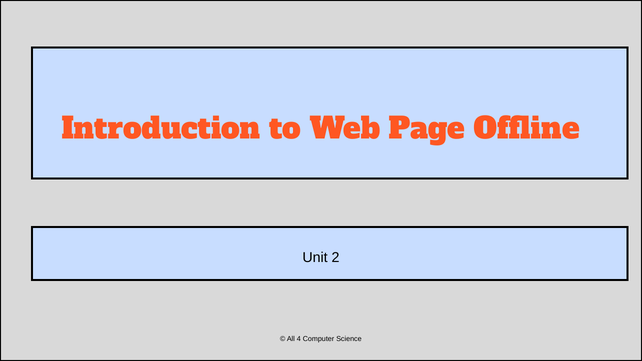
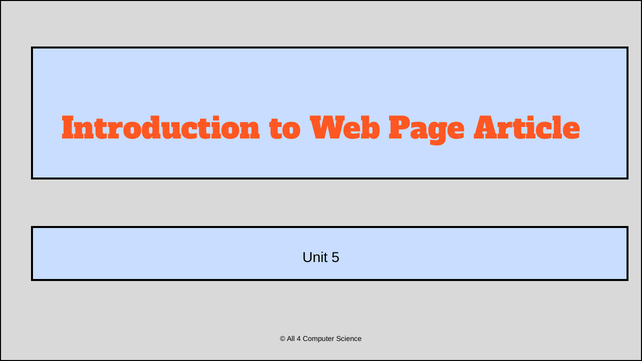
Offline: Offline -> Article
2: 2 -> 5
